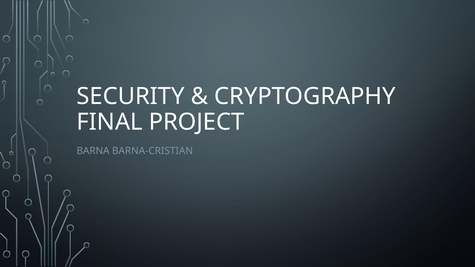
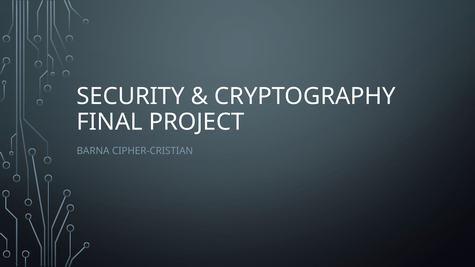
BARNA-CRISTIAN: BARNA-CRISTIAN -> CIPHER-CRISTIAN
